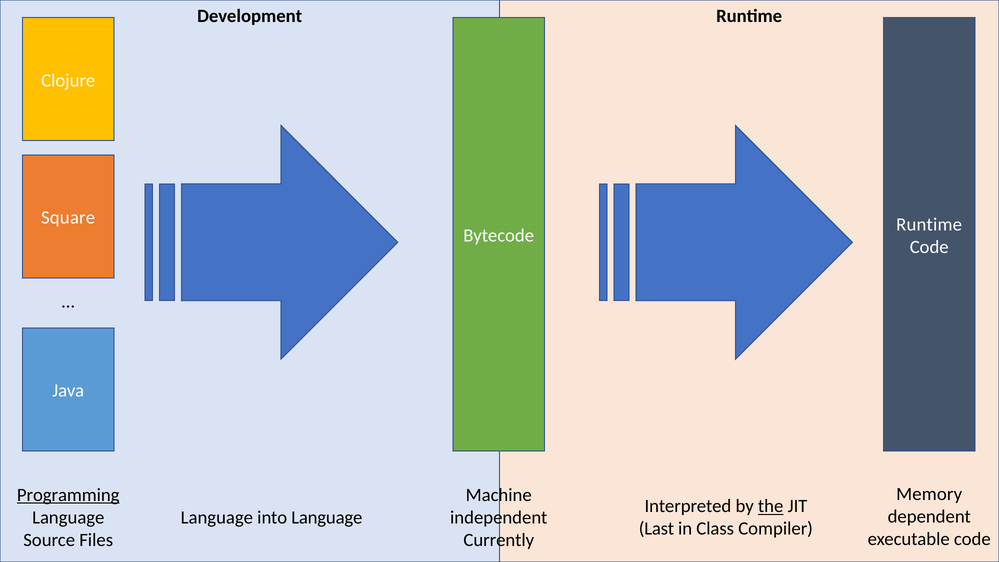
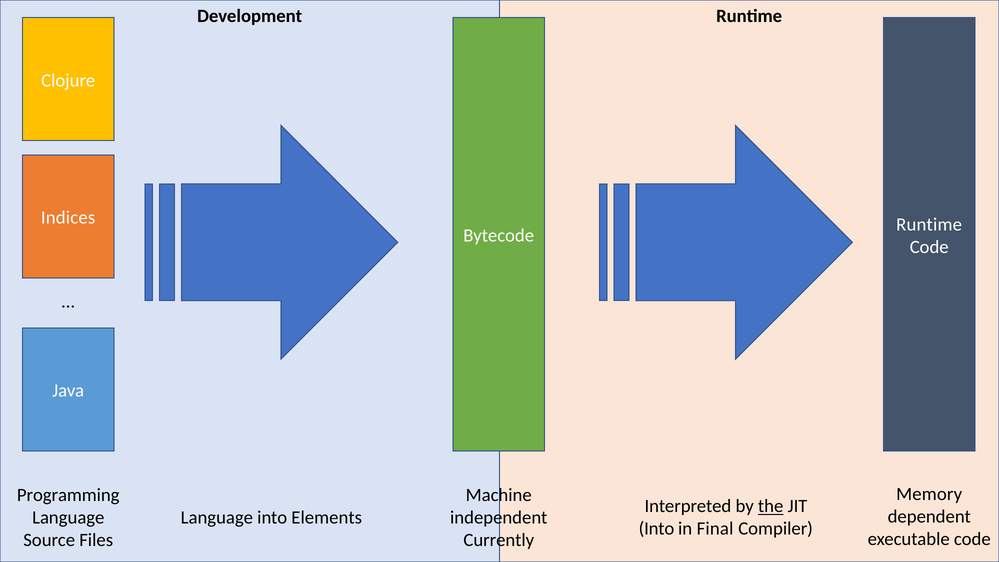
Square: Square -> Indices
Programming underline: present -> none
into Language: Language -> Elements
Last at (656, 529): Last -> Into
Class: Class -> Final
